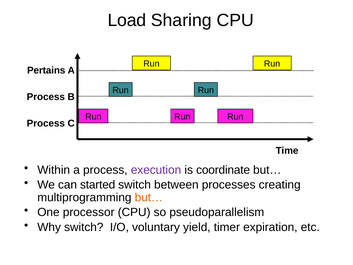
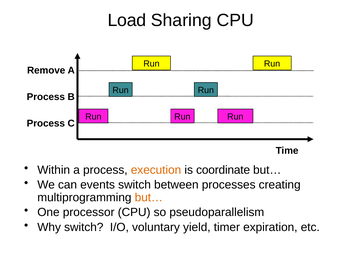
Pertains: Pertains -> Remove
execution colour: purple -> orange
started: started -> events
